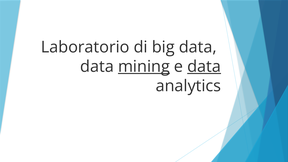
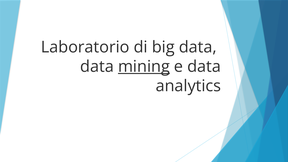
data at (204, 67) underline: present -> none
